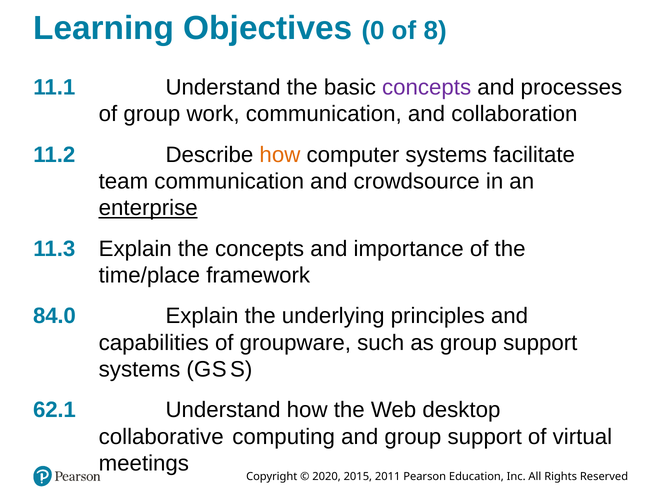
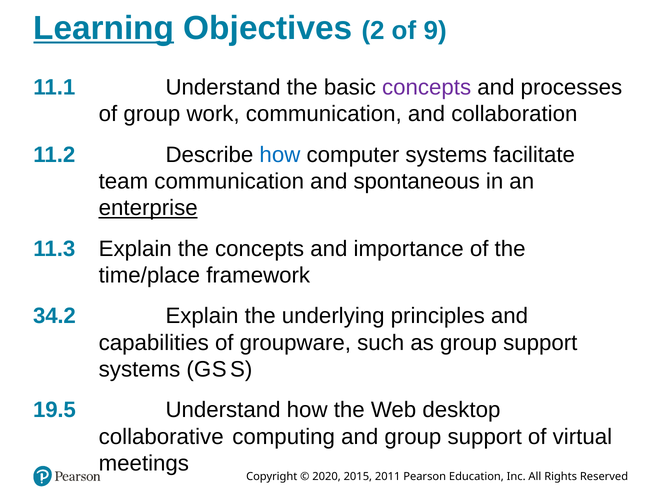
Learning underline: none -> present
0: 0 -> 2
8: 8 -> 9
how at (280, 155) colour: orange -> blue
crowdsource: crowdsource -> spontaneous
84.0: 84.0 -> 34.2
62.1: 62.1 -> 19.5
